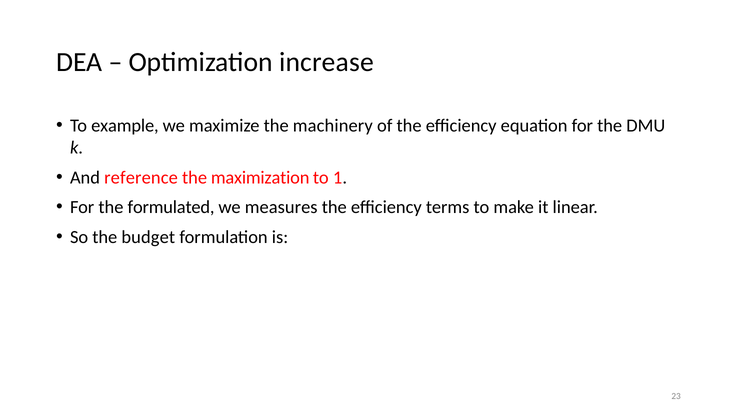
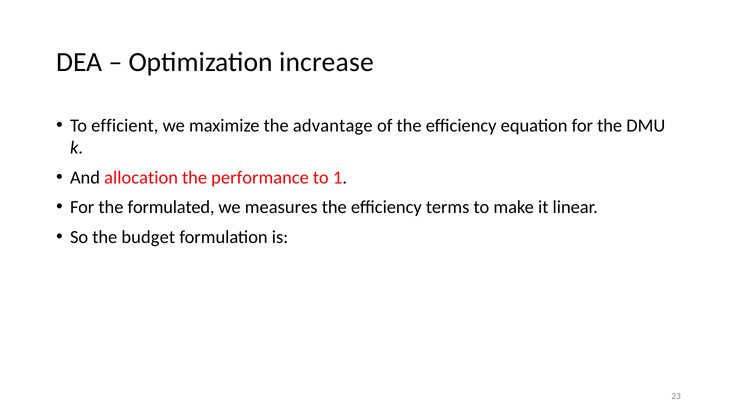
example: example -> efficient
machinery: machinery -> advantage
reference: reference -> allocation
maximization: maximization -> performance
